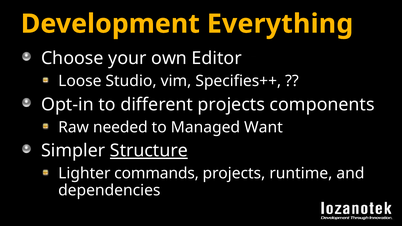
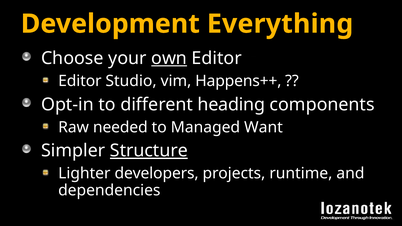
own underline: none -> present
Loose at (80, 81): Loose -> Editor
Specifies++: Specifies++ -> Happens++
different projects: projects -> heading
commands: commands -> developers
